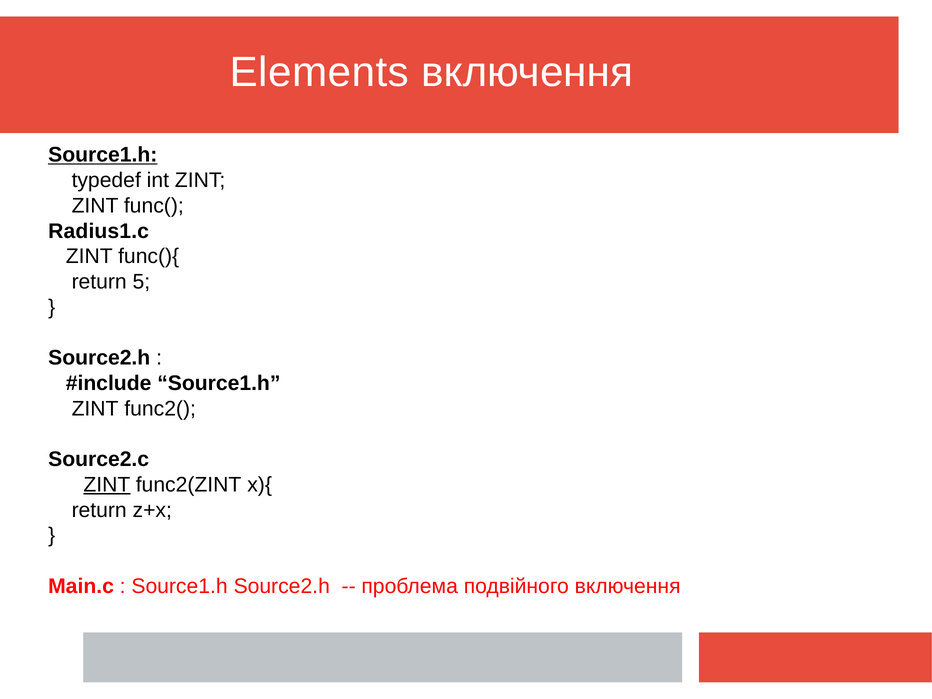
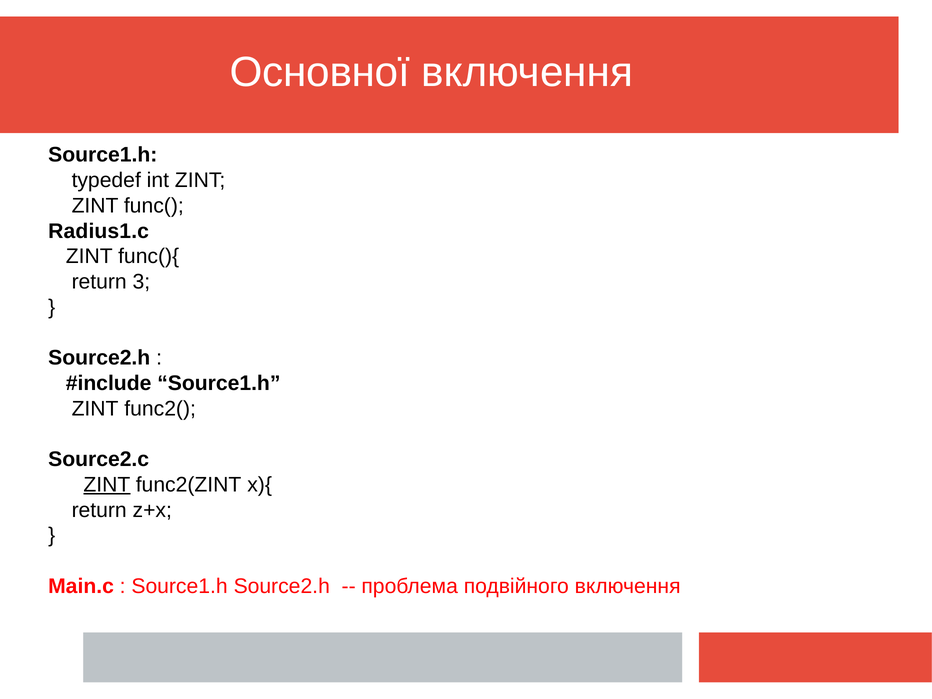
Elements: Elements -> Основної
Source1.h at (103, 155) underline: present -> none
5: 5 -> 3
